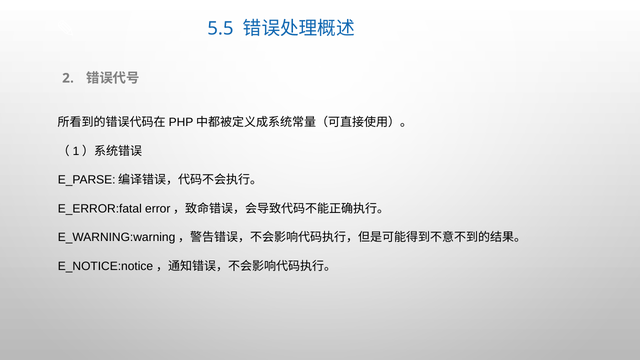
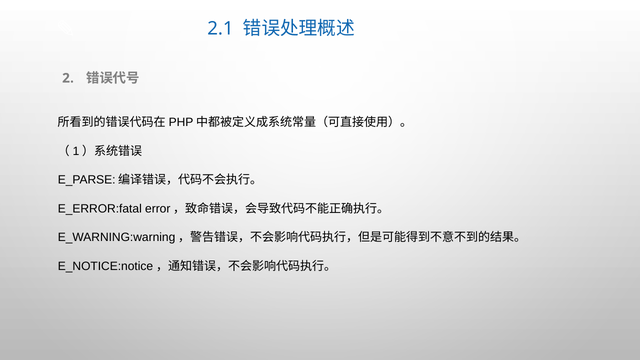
5.5: 5.5 -> 2.1
